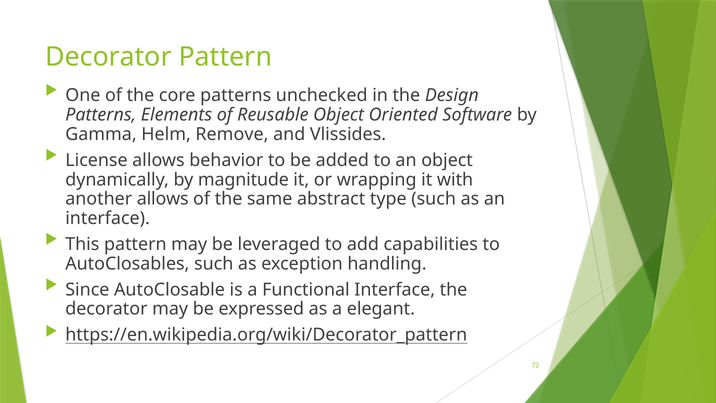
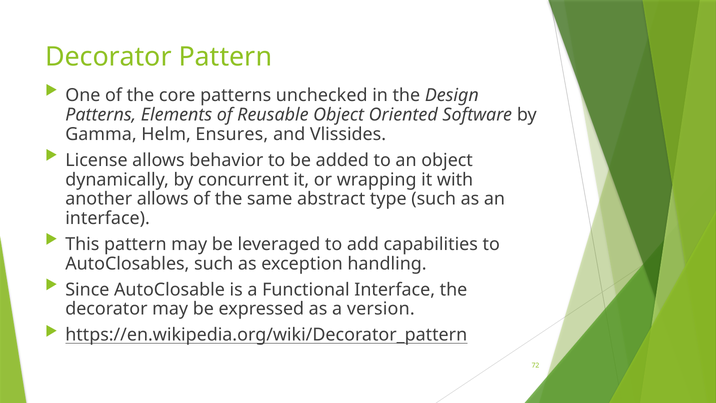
Remove: Remove -> Ensures
magnitude: magnitude -> concurrent
elegant: elegant -> version
